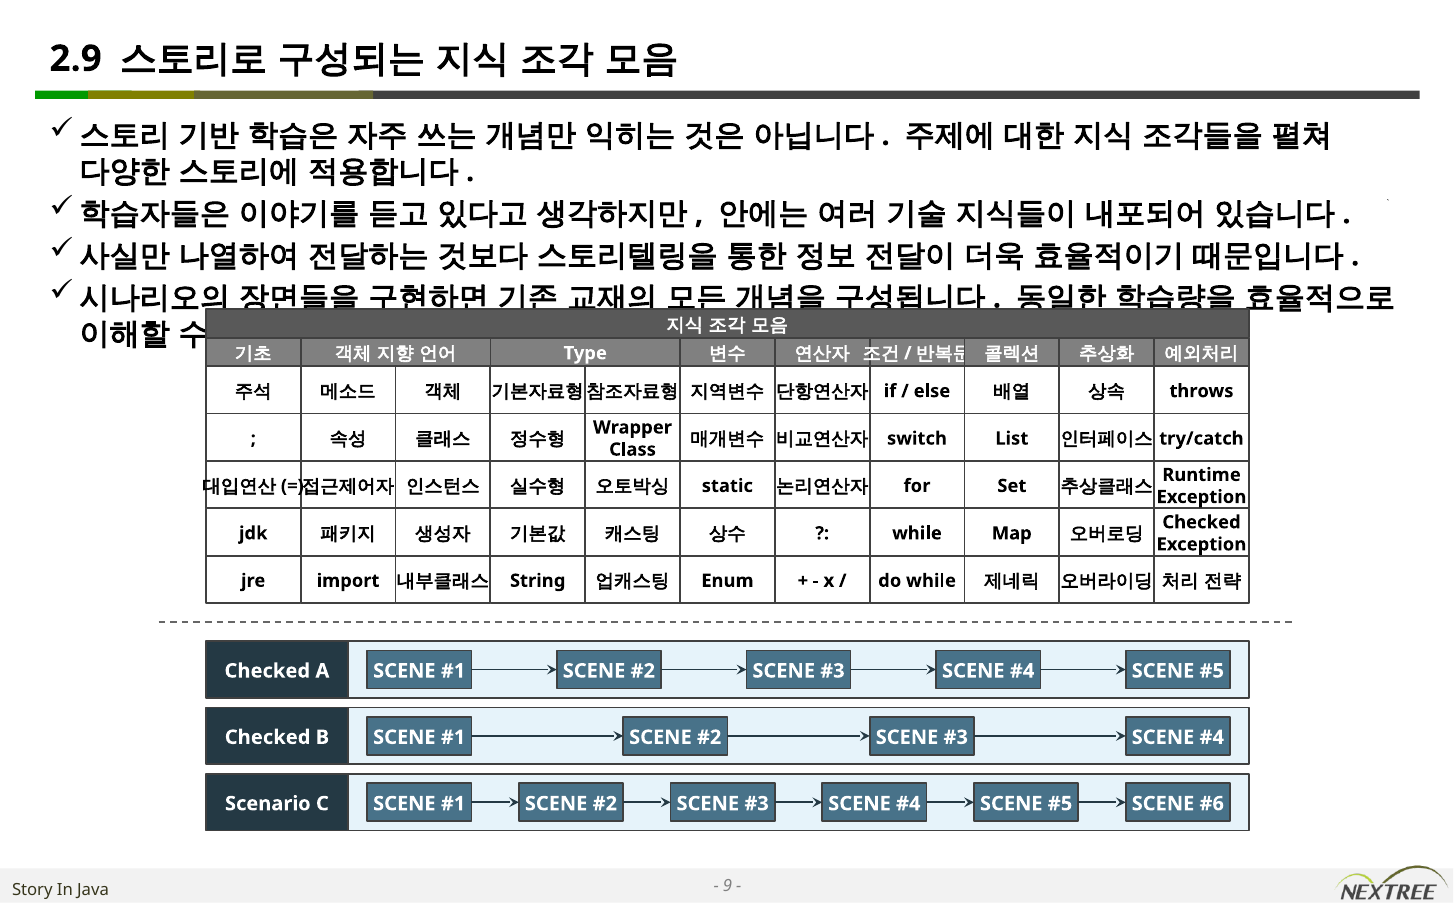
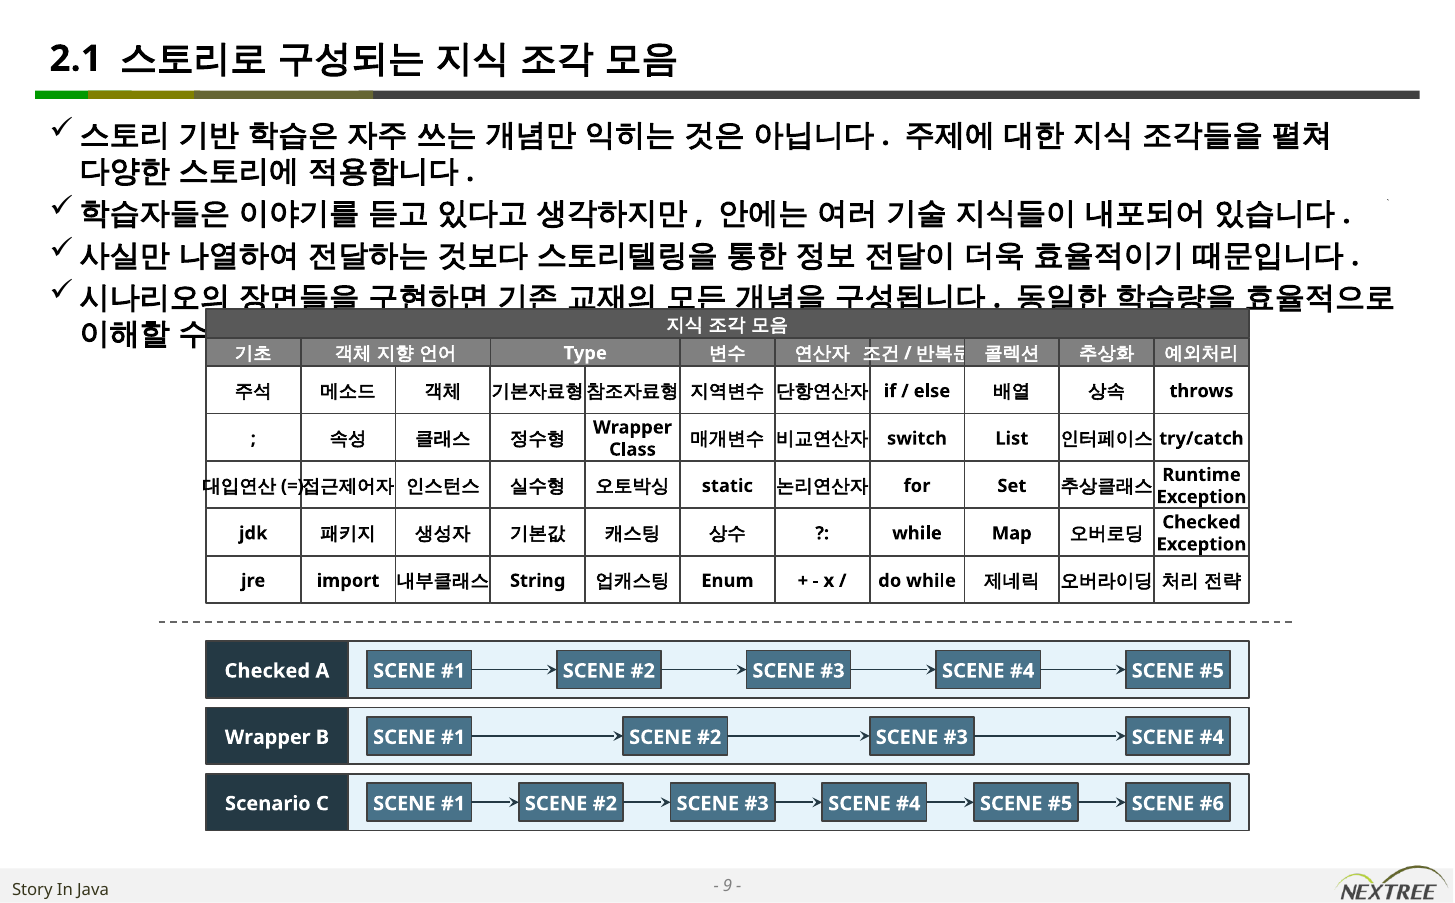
2.9: 2.9 -> 2.1
Checked at (268, 737): Checked -> Wrapper
